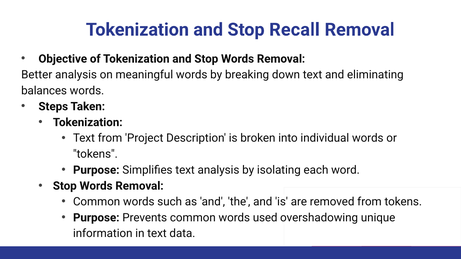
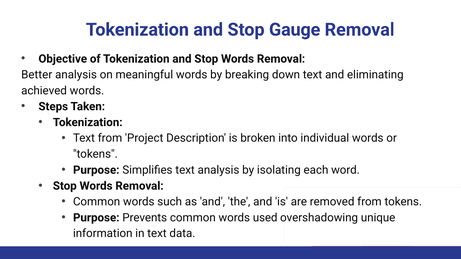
Recall: Recall -> Gauge
balances: balances -> achieved
